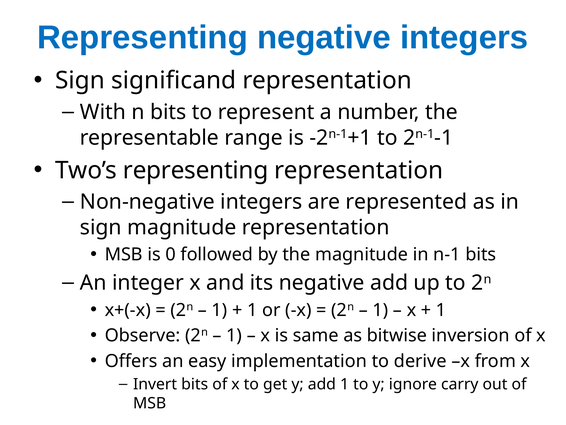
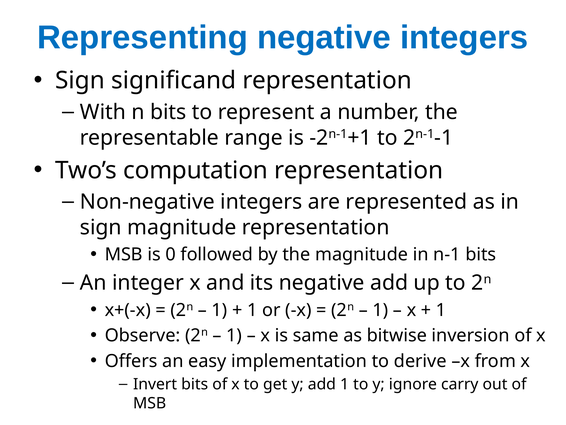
Two’s representing: representing -> computation
